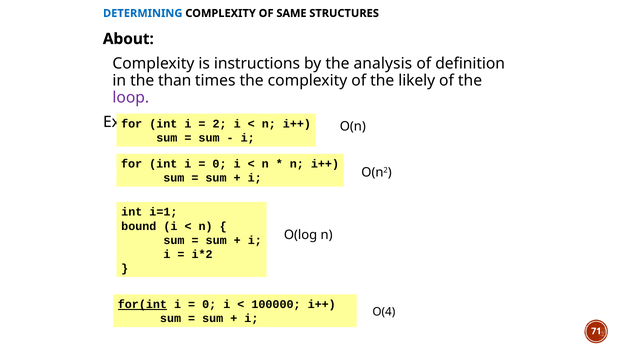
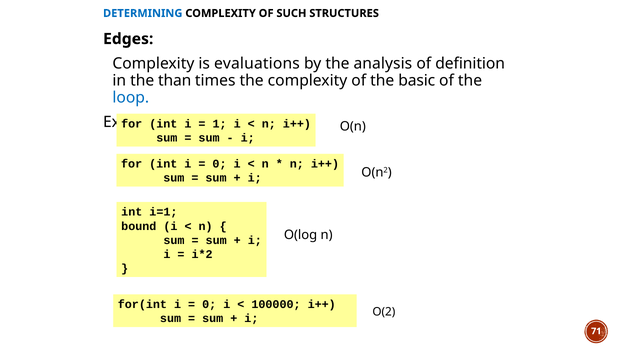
SAME: SAME -> SUCH
About: About -> Edges
instructions: instructions -> evaluations
likely: likely -> basic
loop colour: purple -> blue
2: 2 -> 1
for(int underline: present -> none
O(4: O(4 -> O(2
